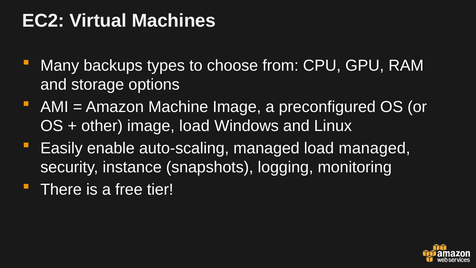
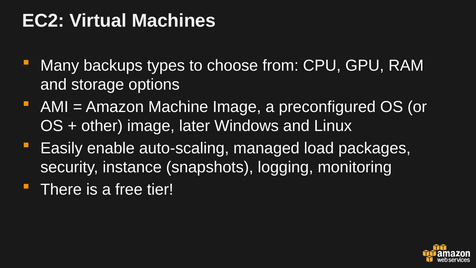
image load: load -> later
load managed: managed -> packages
